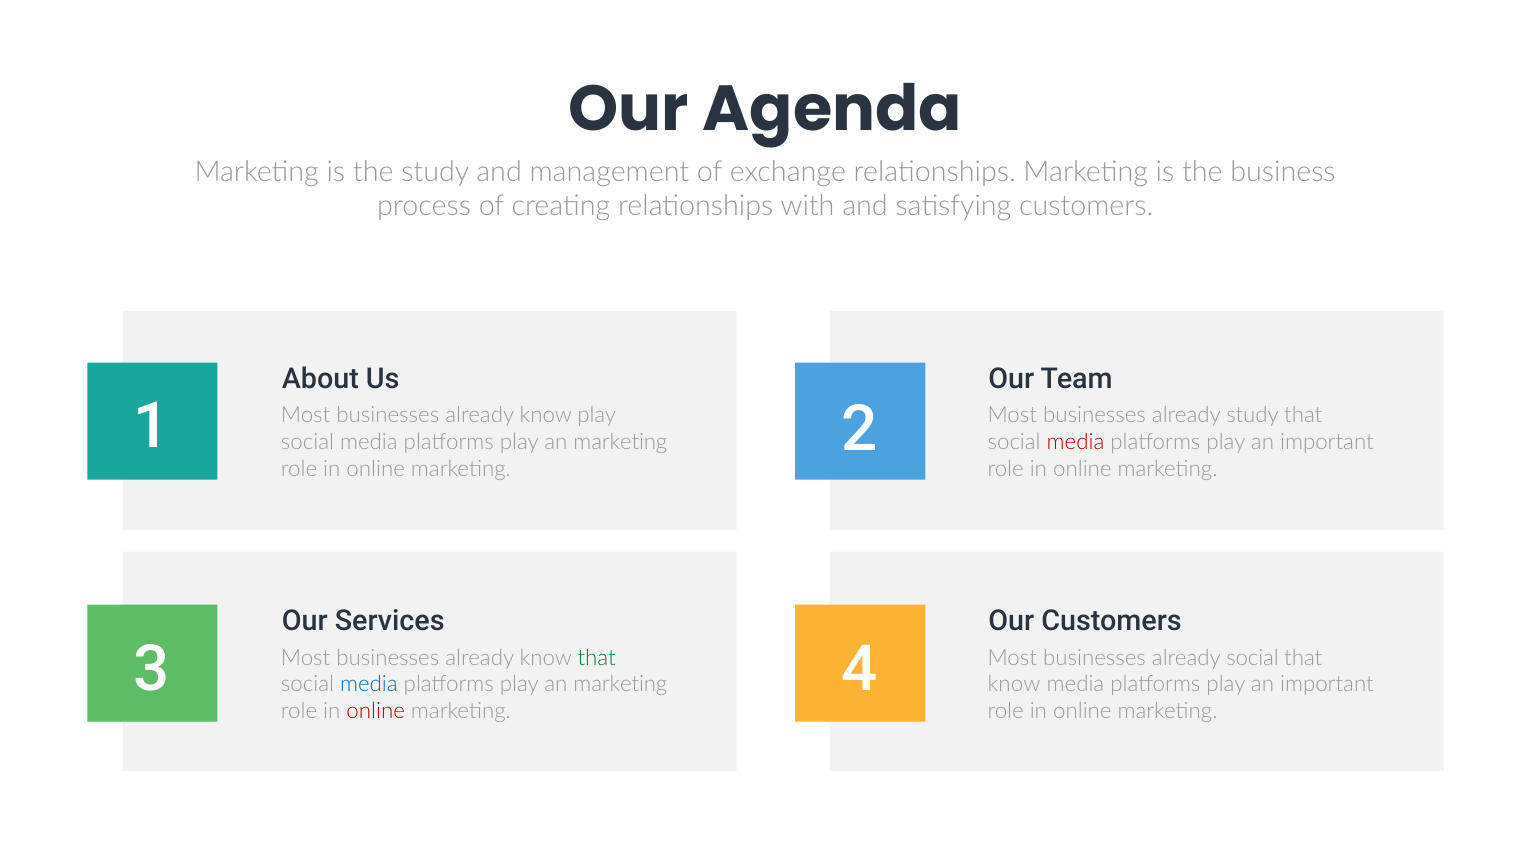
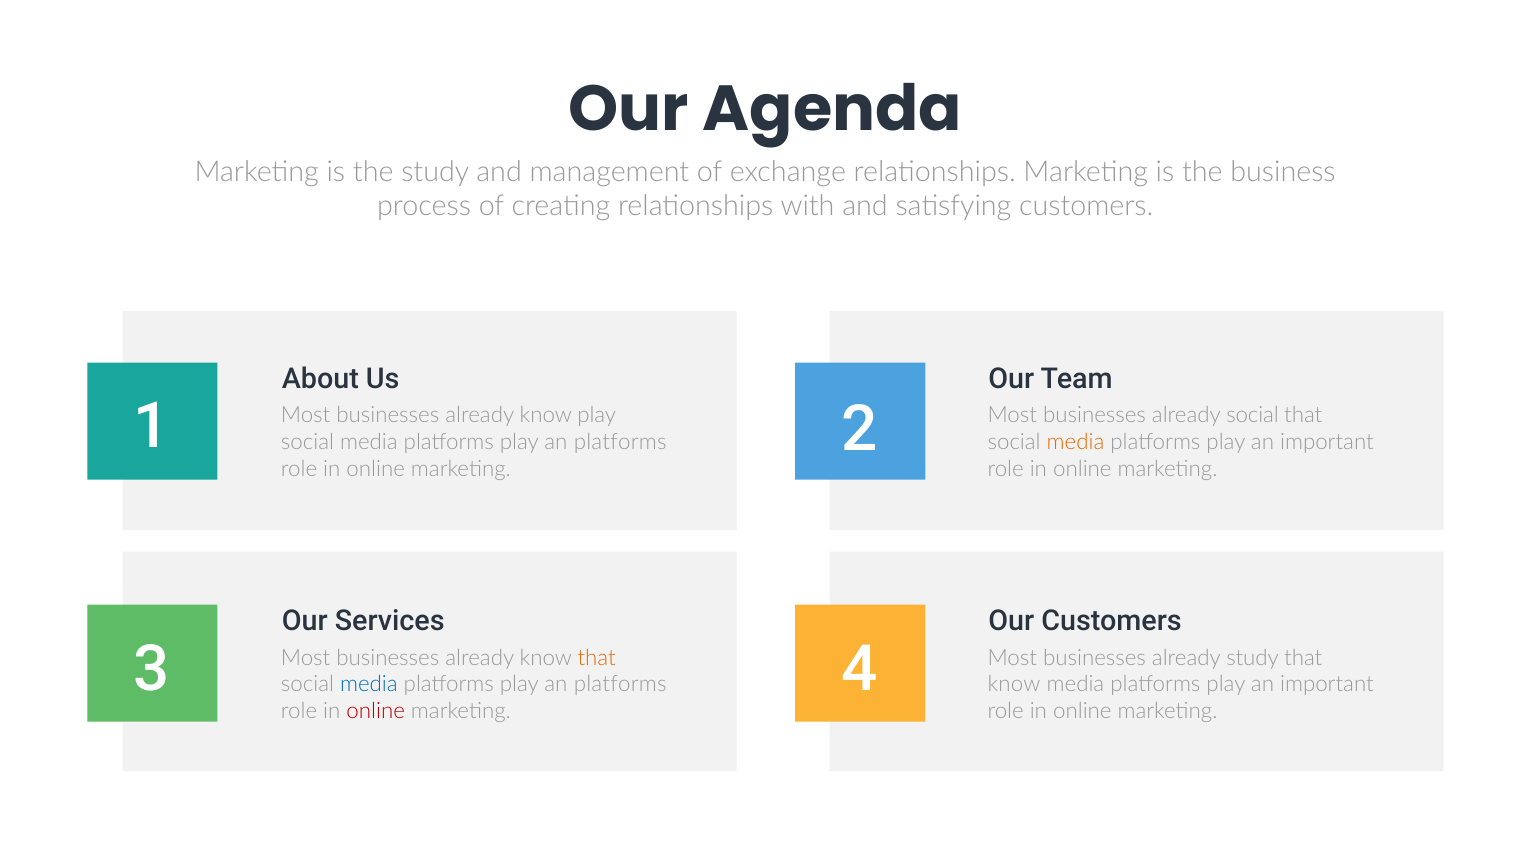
already study: study -> social
marketing at (620, 442): marketing -> platforms
media at (1076, 442) colour: red -> orange
that at (597, 658) colour: green -> orange
already social: social -> study
marketing at (620, 685): marketing -> platforms
